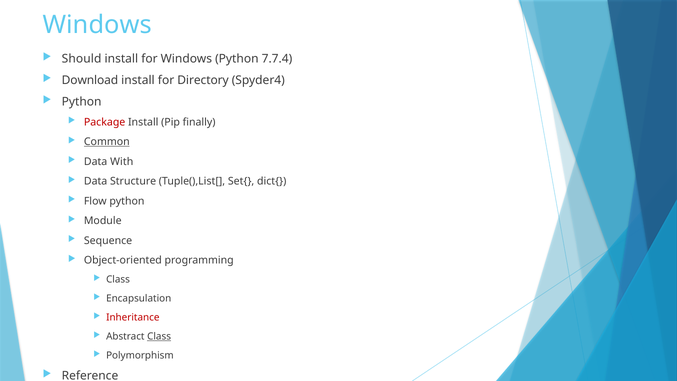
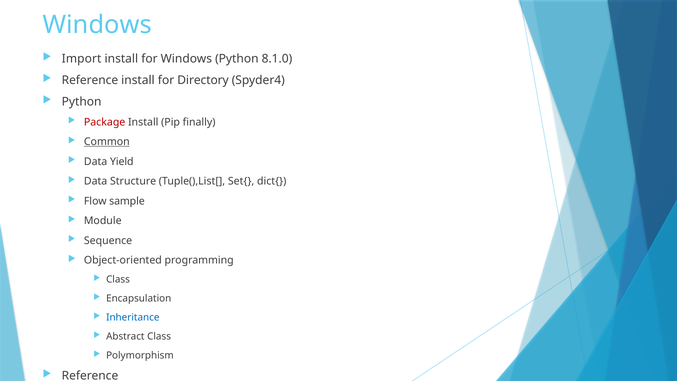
Should: Should -> Import
7.7.4: 7.7.4 -> 8.1.0
Download at (90, 80): Download -> Reference
With: With -> Yield
Flow python: python -> sample
Inheritance colour: red -> blue
Class at (159, 336) underline: present -> none
